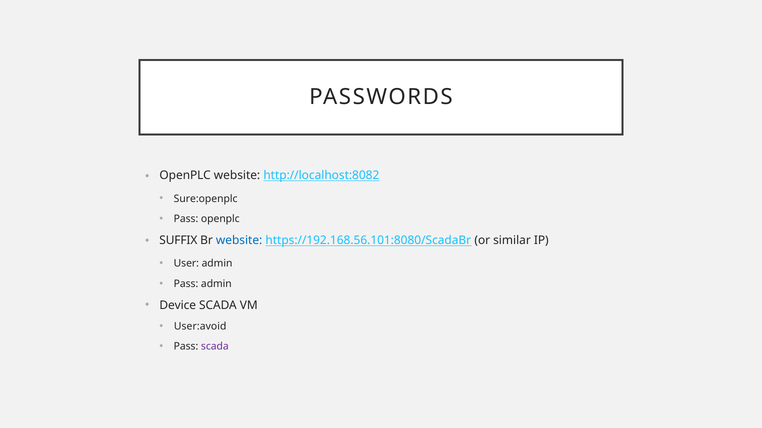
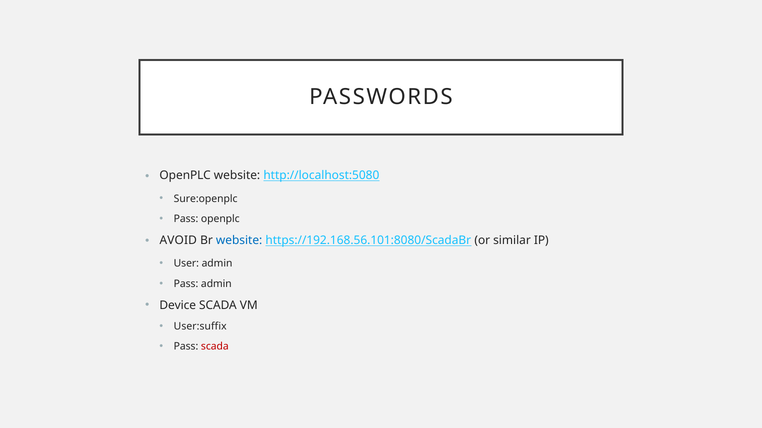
http://localhost:8082: http://localhost:8082 -> http://localhost:5080
SUFFIX: SUFFIX -> AVOID
User:avoid: User:avoid -> User:suffix
scada at (215, 347) colour: purple -> red
